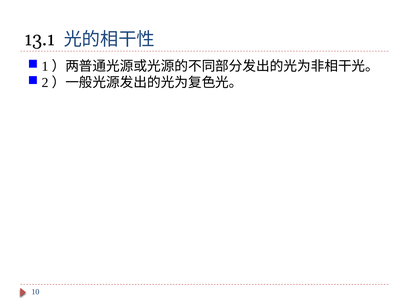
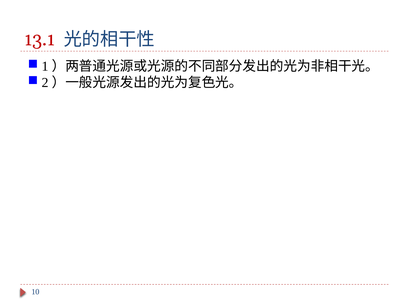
13.1 colour: black -> red
